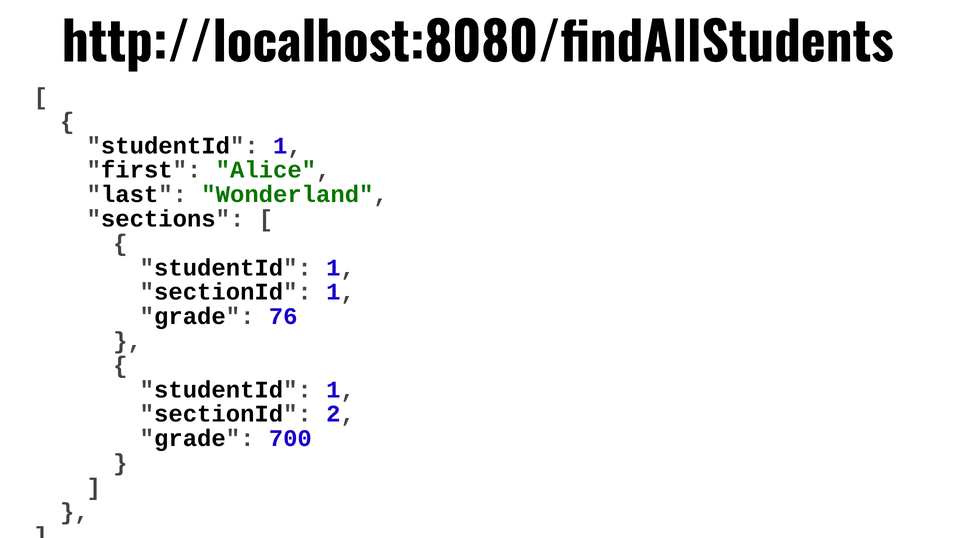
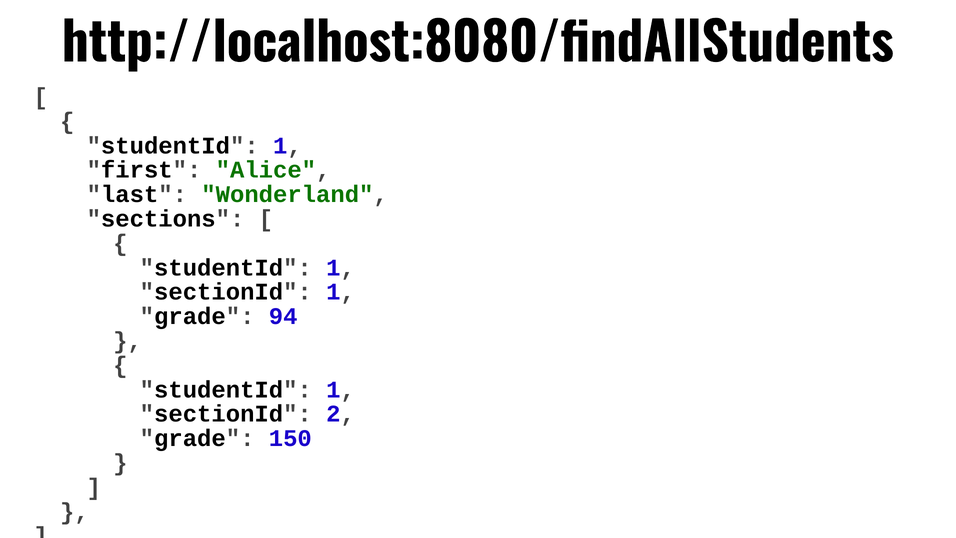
76: 76 -> 94
700: 700 -> 150
